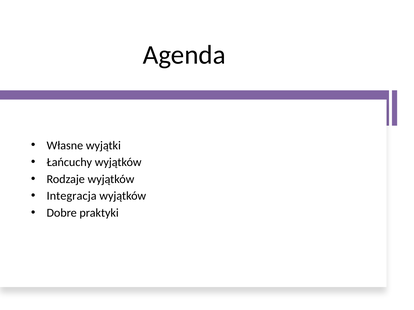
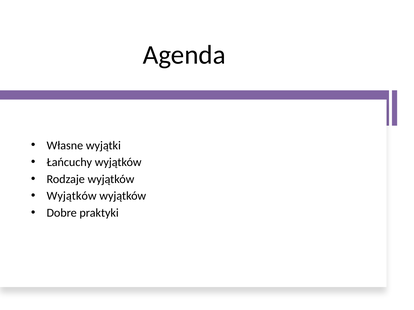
Integracja at (72, 196): Integracja -> Wyjątków
